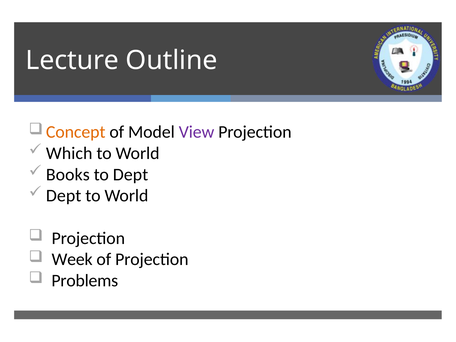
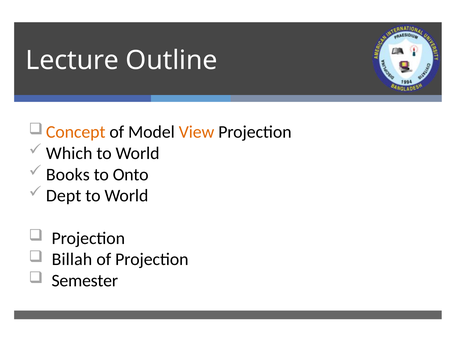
View colour: purple -> orange
to Dept: Dept -> Onto
Week: Week -> Billah
Problems: Problems -> Semester
